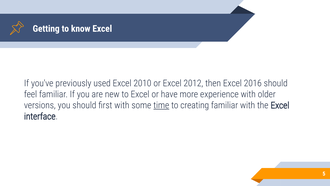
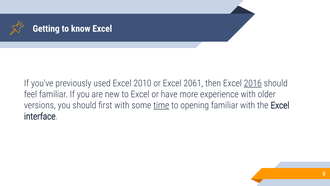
2012: 2012 -> 2061
2016 underline: none -> present
creating: creating -> opening
